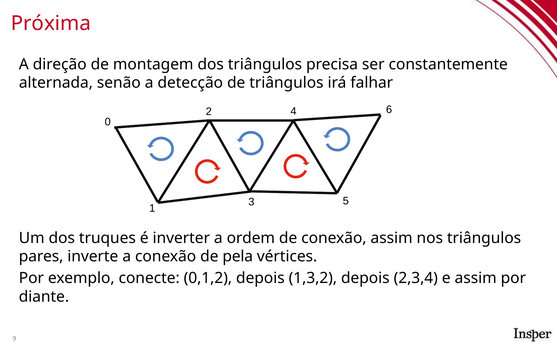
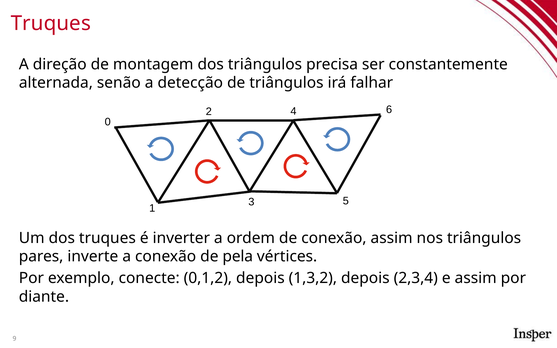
Próxima at (51, 24): Próxima -> Truques
